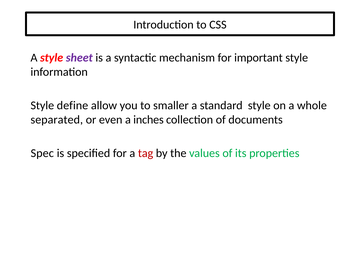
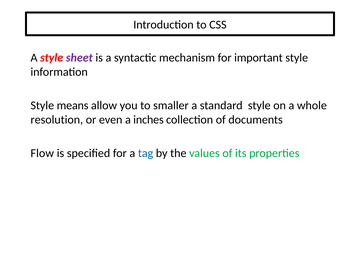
define: define -> means
separated: separated -> resolution
Spec: Spec -> Flow
tag colour: red -> blue
